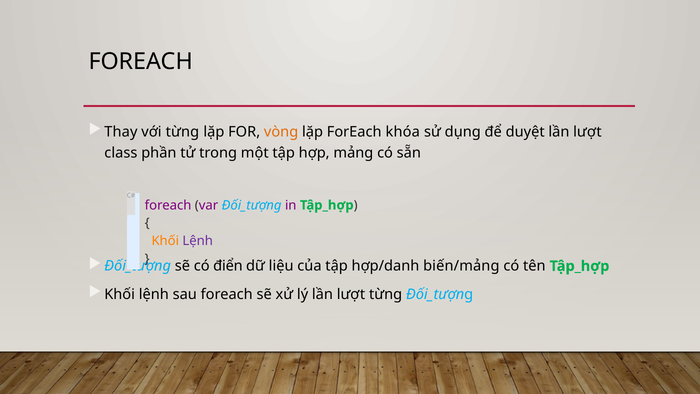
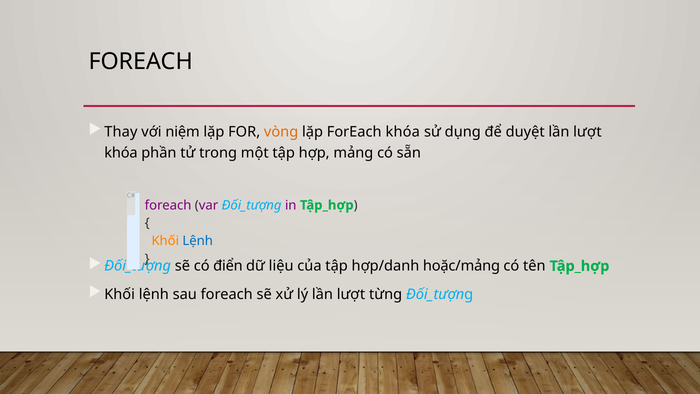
với từng: từng -> niệm
class at (121, 153): class -> khóa
Lệnh at (198, 241) colour: purple -> blue
biến/mảng: biến/mảng -> hoặc/mảng
